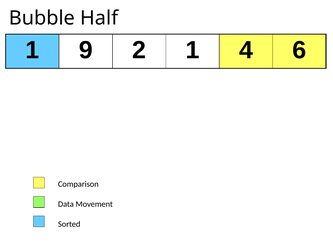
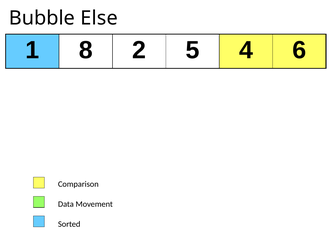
Half: Half -> Else
9: 9 -> 8
2 1: 1 -> 5
